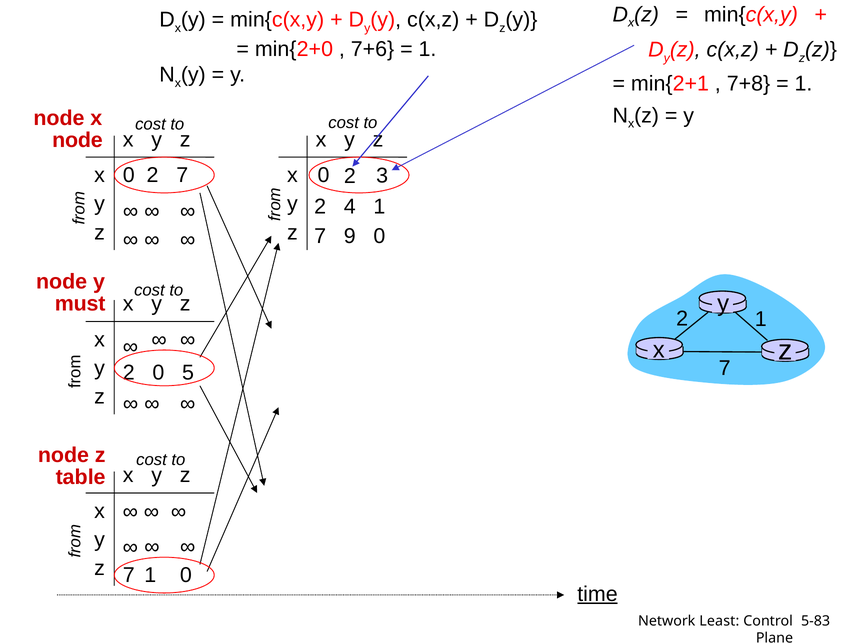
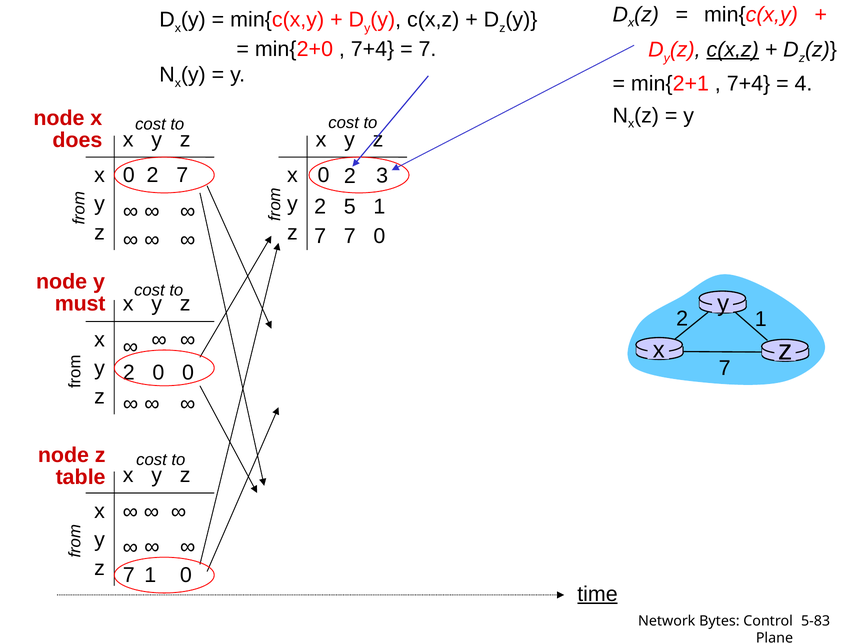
7+6 at (373, 49): 7+6 -> 7+4
1 at (427, 49): 1 -> 7
c(x,z at (733, 50) underline: none -> present
7+8 at (748, 84): 7+8 -> 7+4
1 at (803, 84): 1 -> 4
node at (77, 140): node -> does
4: 4 -> 5
7 9: 9 -> 7
0 5: 5 -> 0
Least: Least -> Bytes
